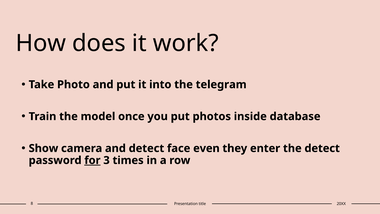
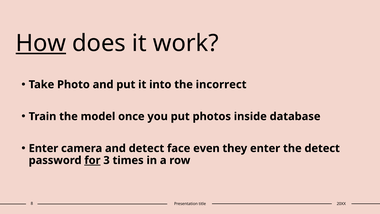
How underline: none -> present
telegram: telegram -> incorrect
Show at (43, 148): Show -> Enter
